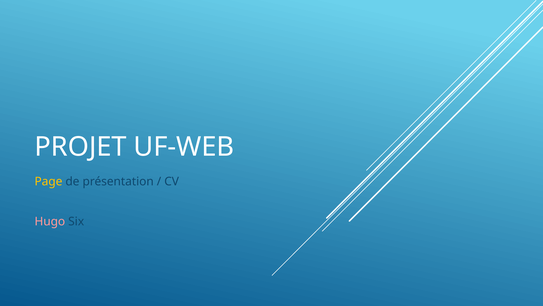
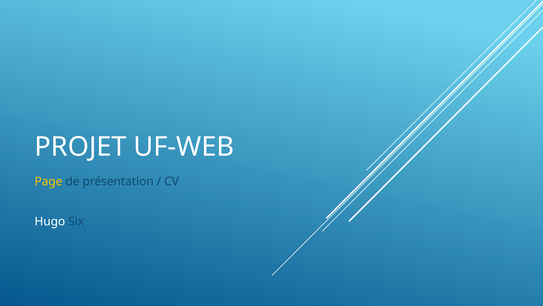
Hugo colour: pink -> white
